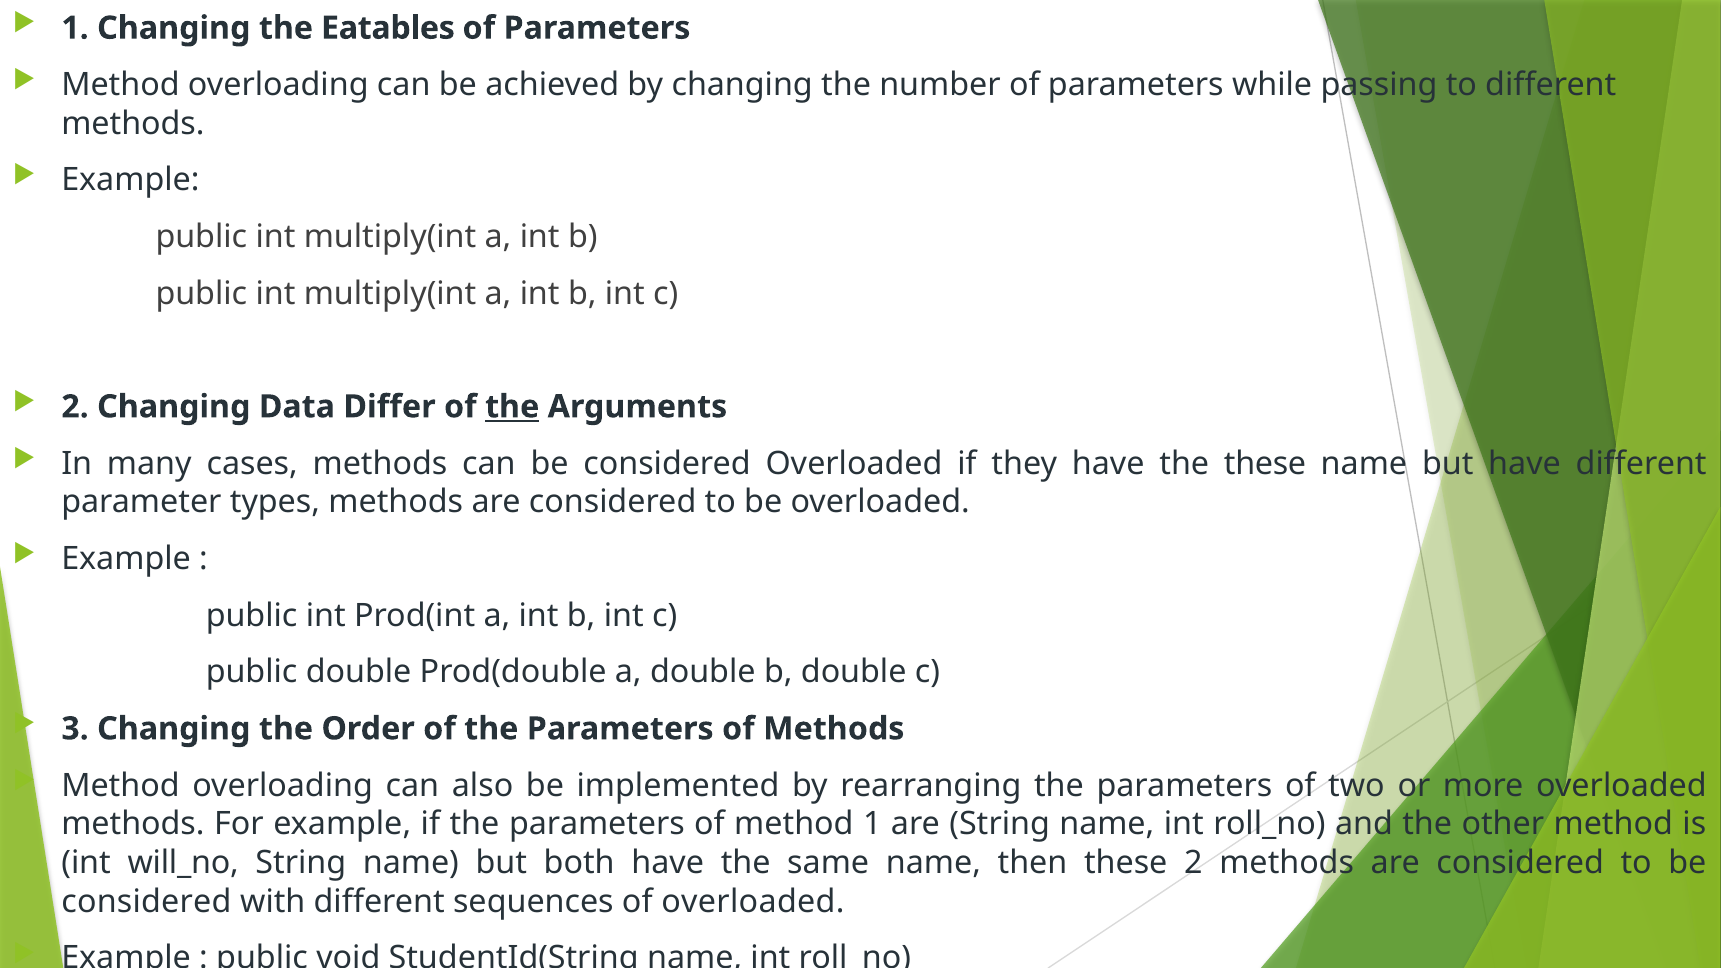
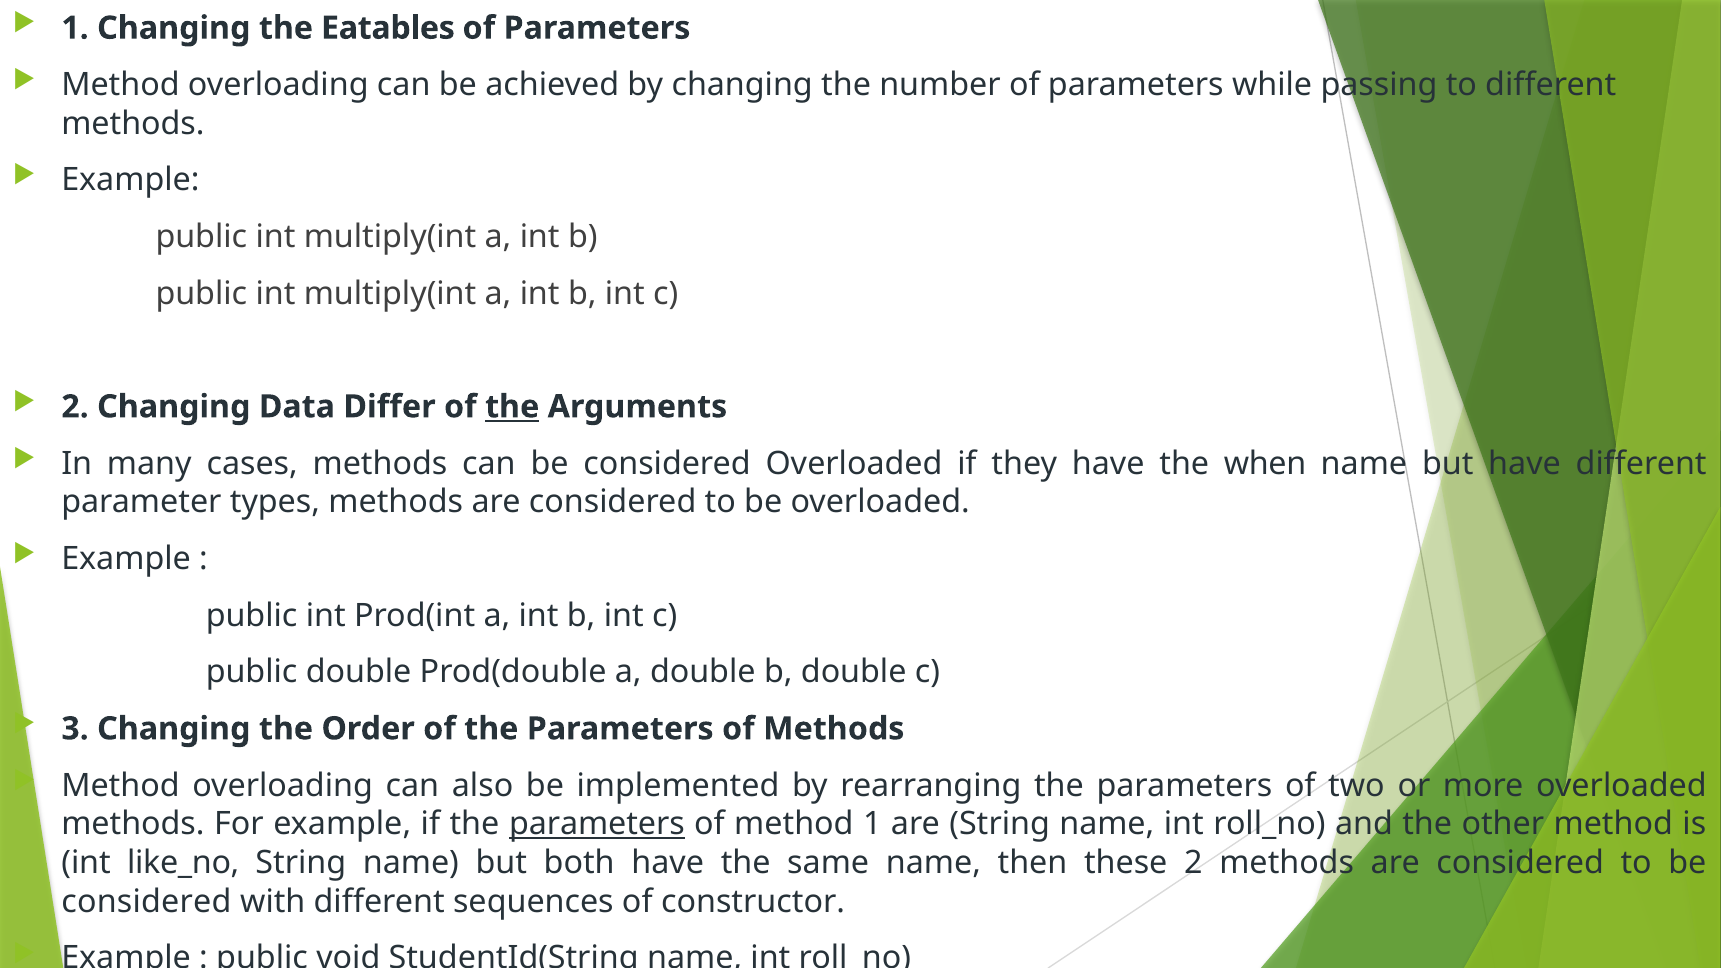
the these: these -> when
parameters at (597, 824) underline: none -> present
will_no: will_no -> like_no
of overloaded: overloaded -> constructor
